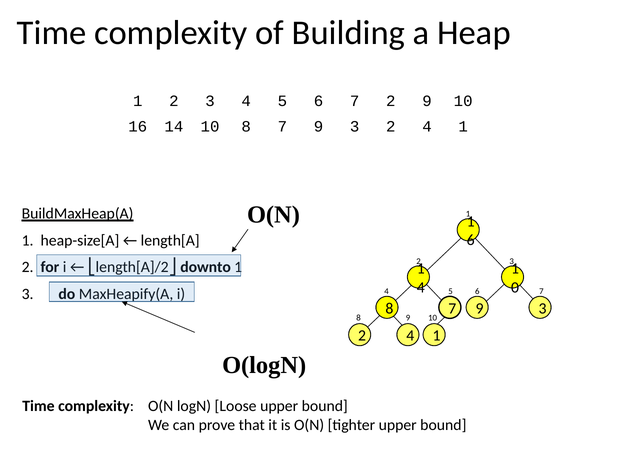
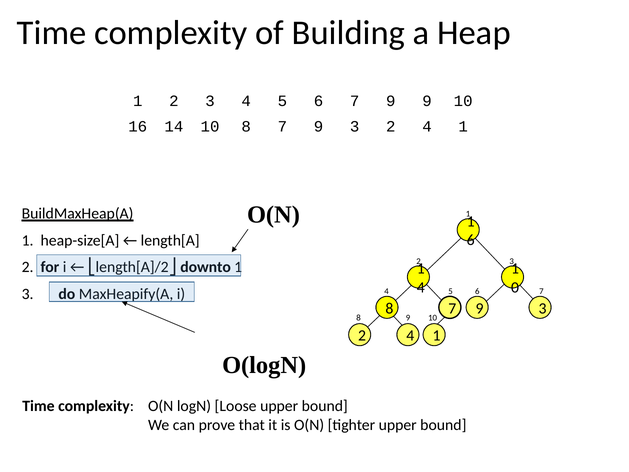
6 7 2: 2 -> 9
